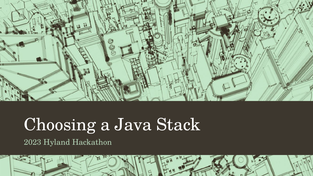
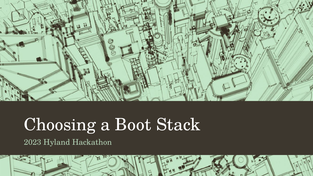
Java: Java -> Boot
